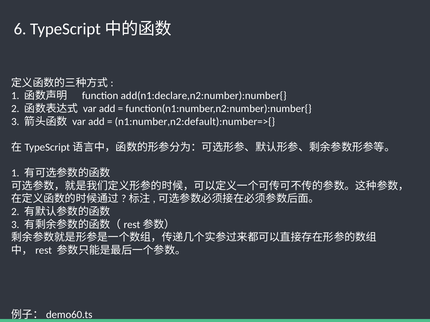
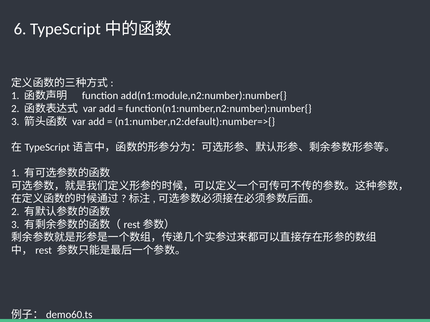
add(n1:declare,n2:number):number{: add(n1:declare,n2:number):number{ -> add(n1:module,n2:number):number{
